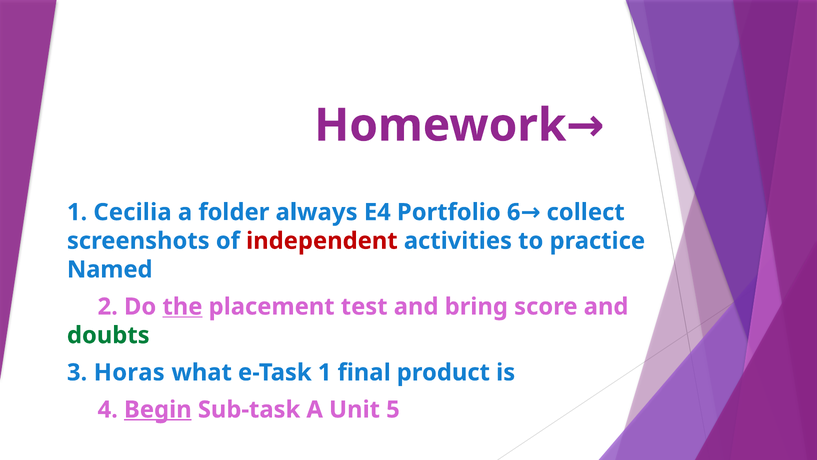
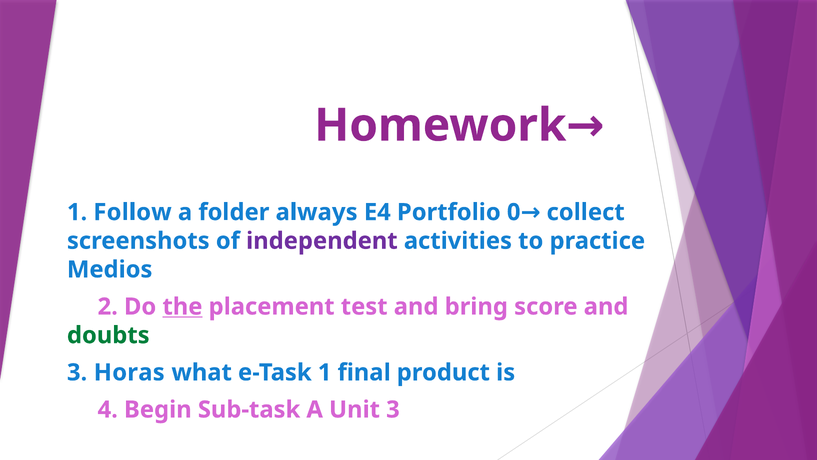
Cecilia: Cecilia -> Follow
6: 6 -> 0
independent colour: red -> purple
Named: Named -> Medios
Begin underline: present -> none
Unit 5: 5 -> 3
